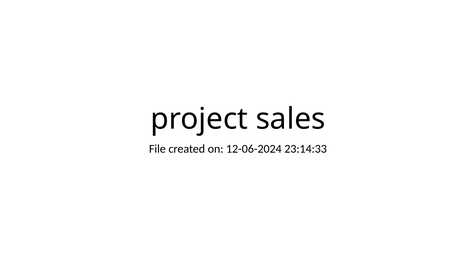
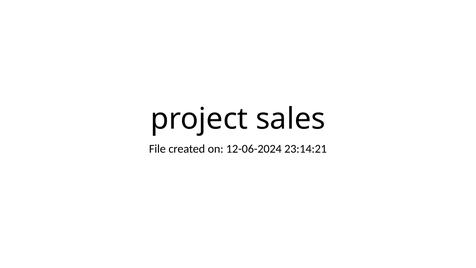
23:14:33: 23:14:33 -> 23:14:21
